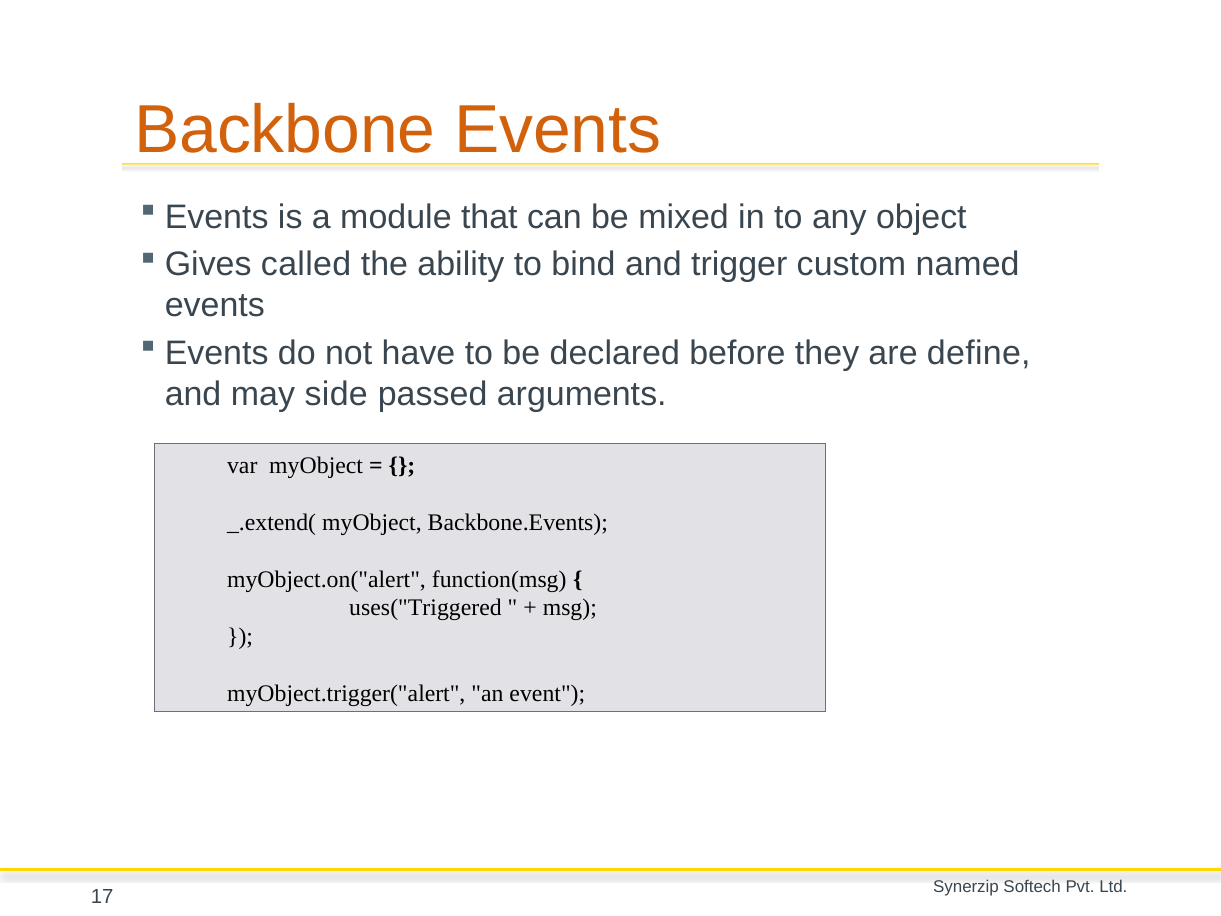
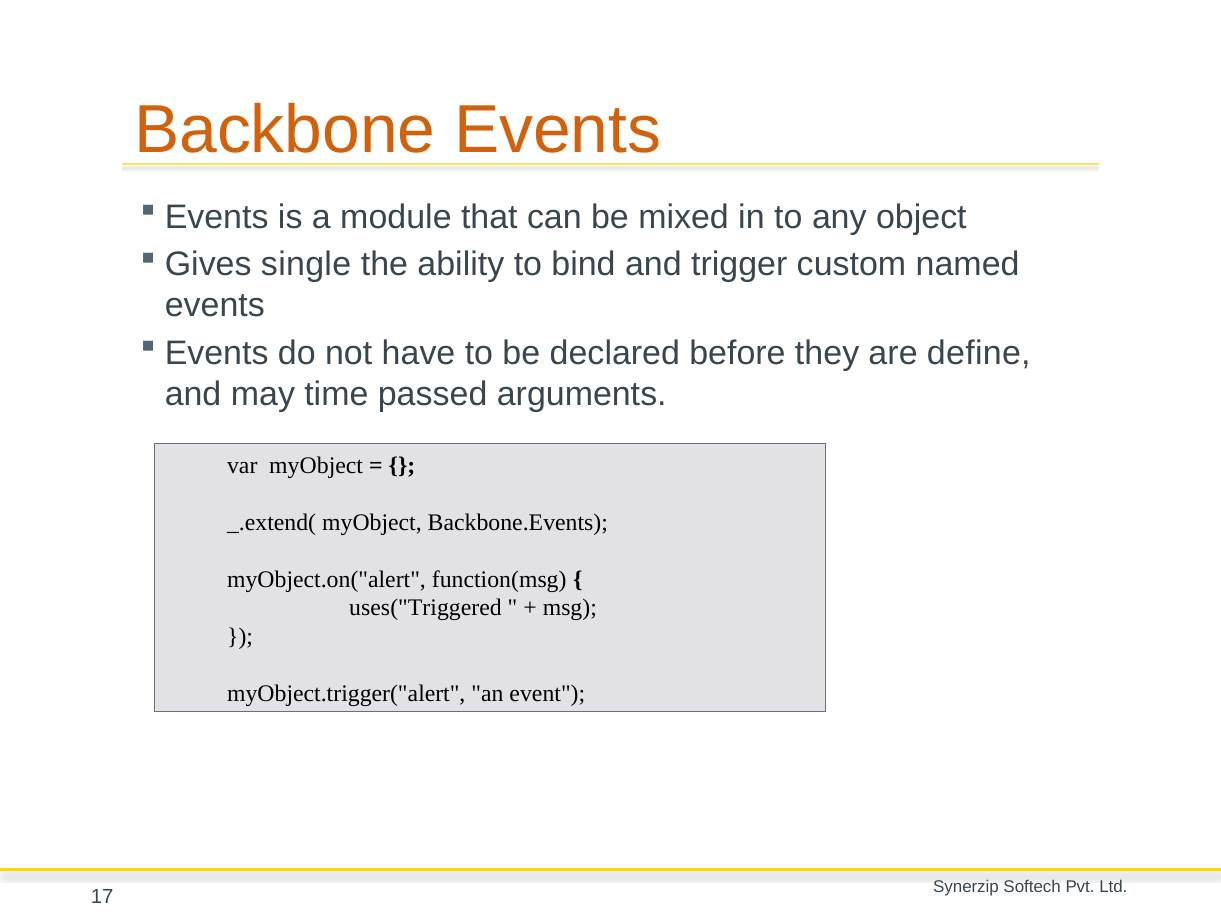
called: called -> single
side: side -> time
